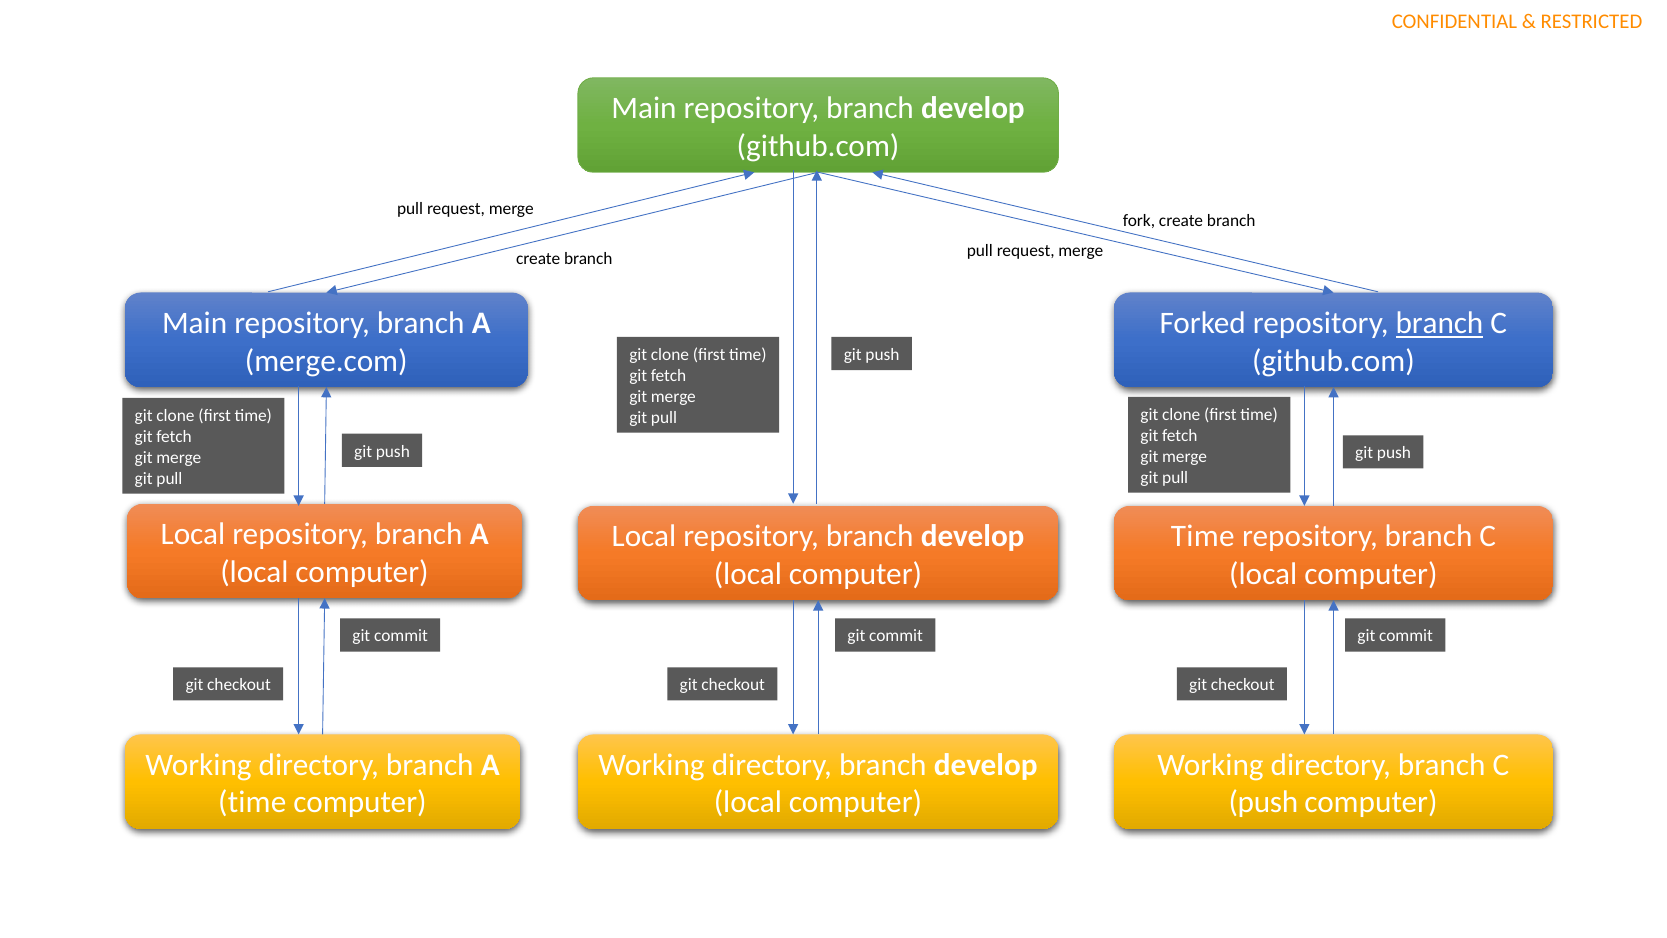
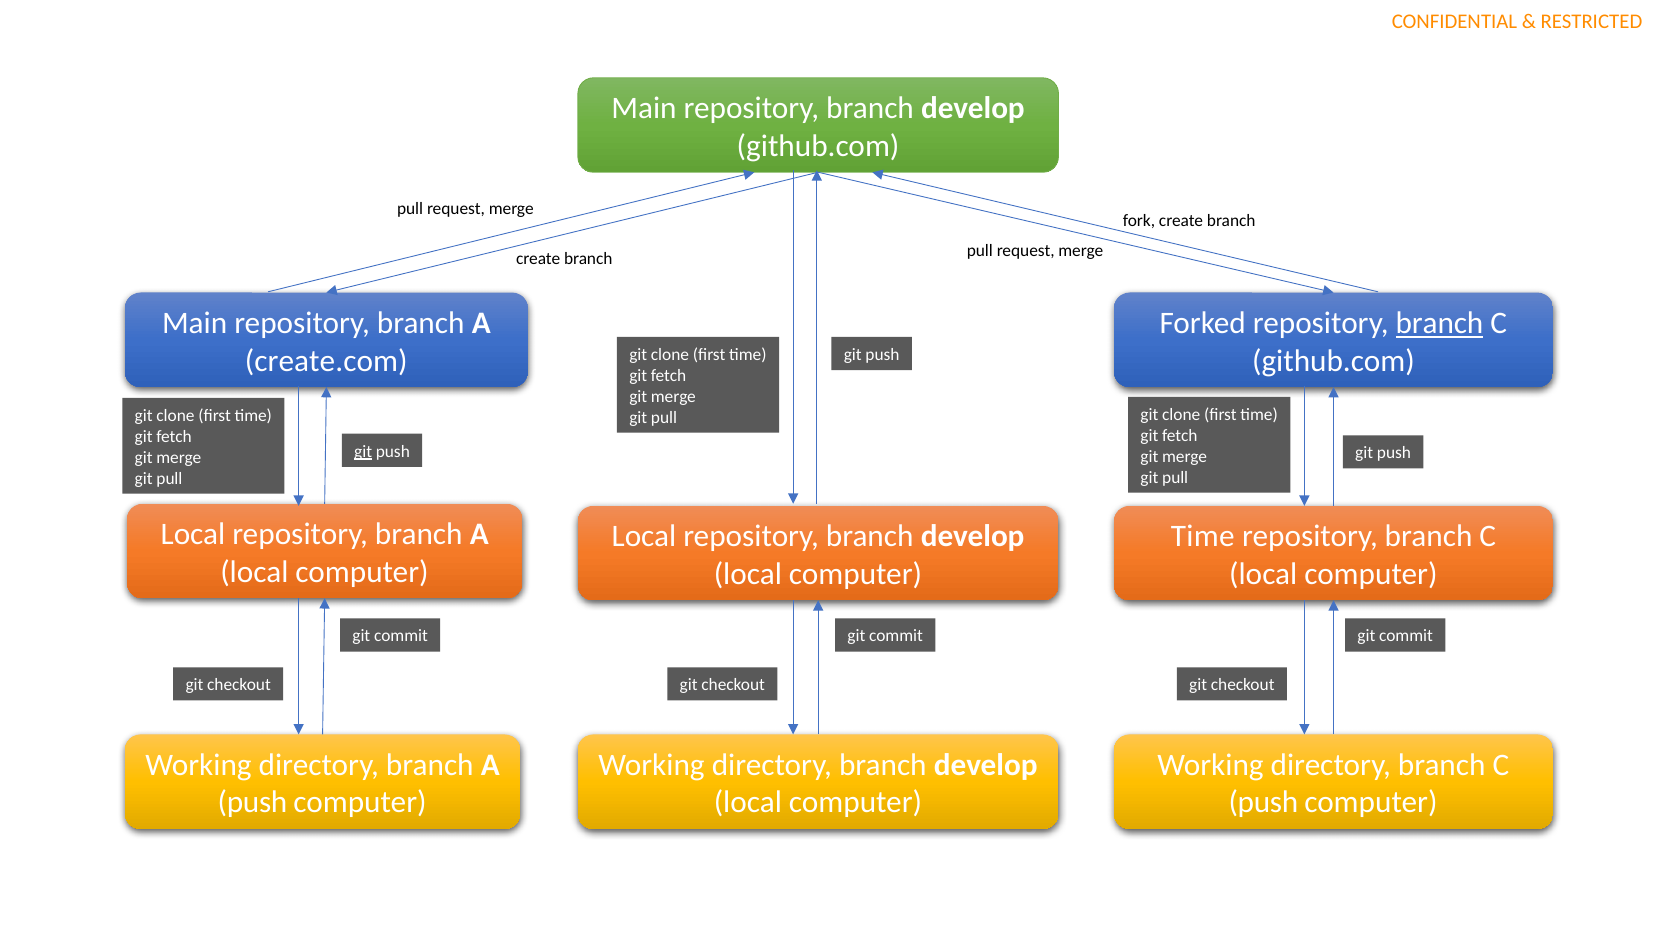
merge.com: merge.com -> create.com
git at (363, 451) underline: none -> present
time at (252, 802): time -> push
